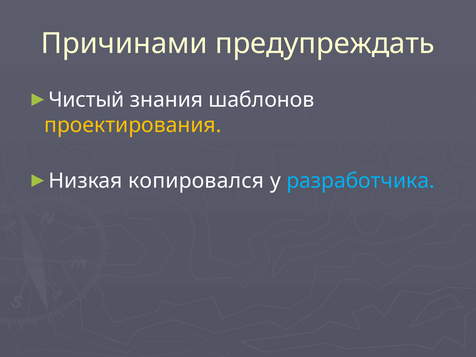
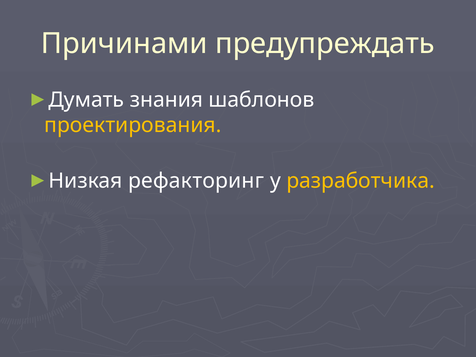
Чистый: Чистый -> Думать
копировался: копировался -> рефакторинг
разработчика colour: light blue -> yellow
